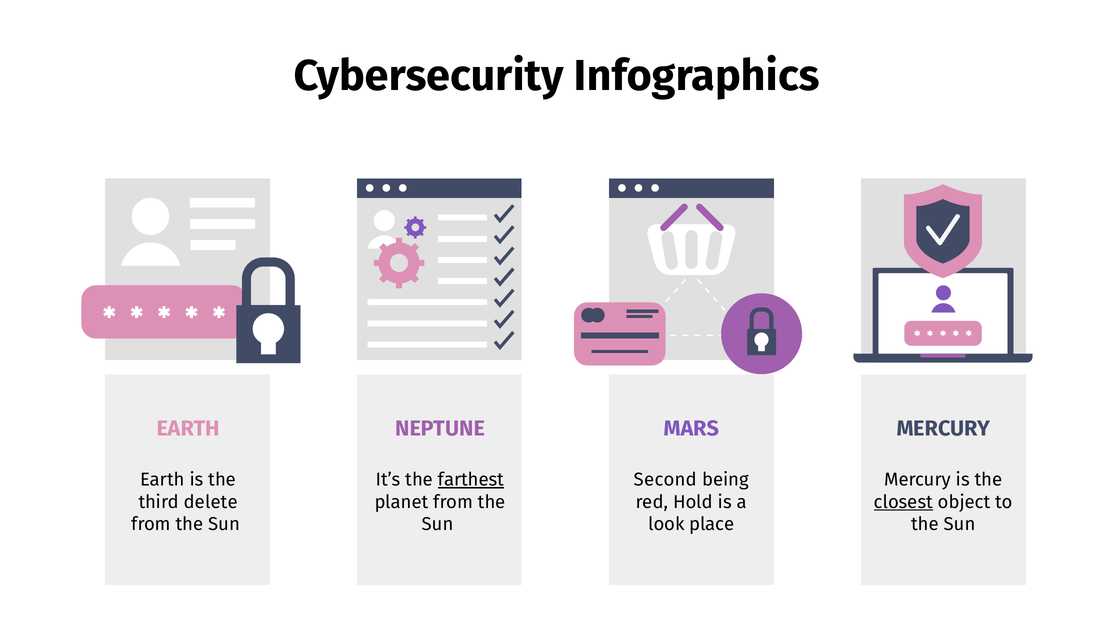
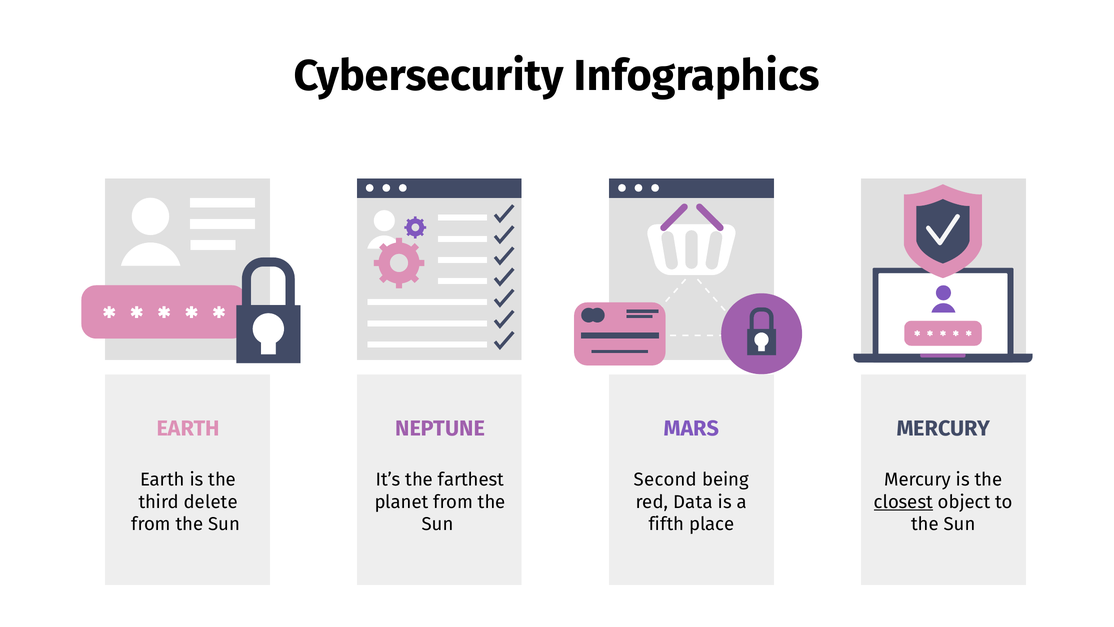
farthest underline: present -> none
Hold: Hold -> Data
look: look -> fifth
